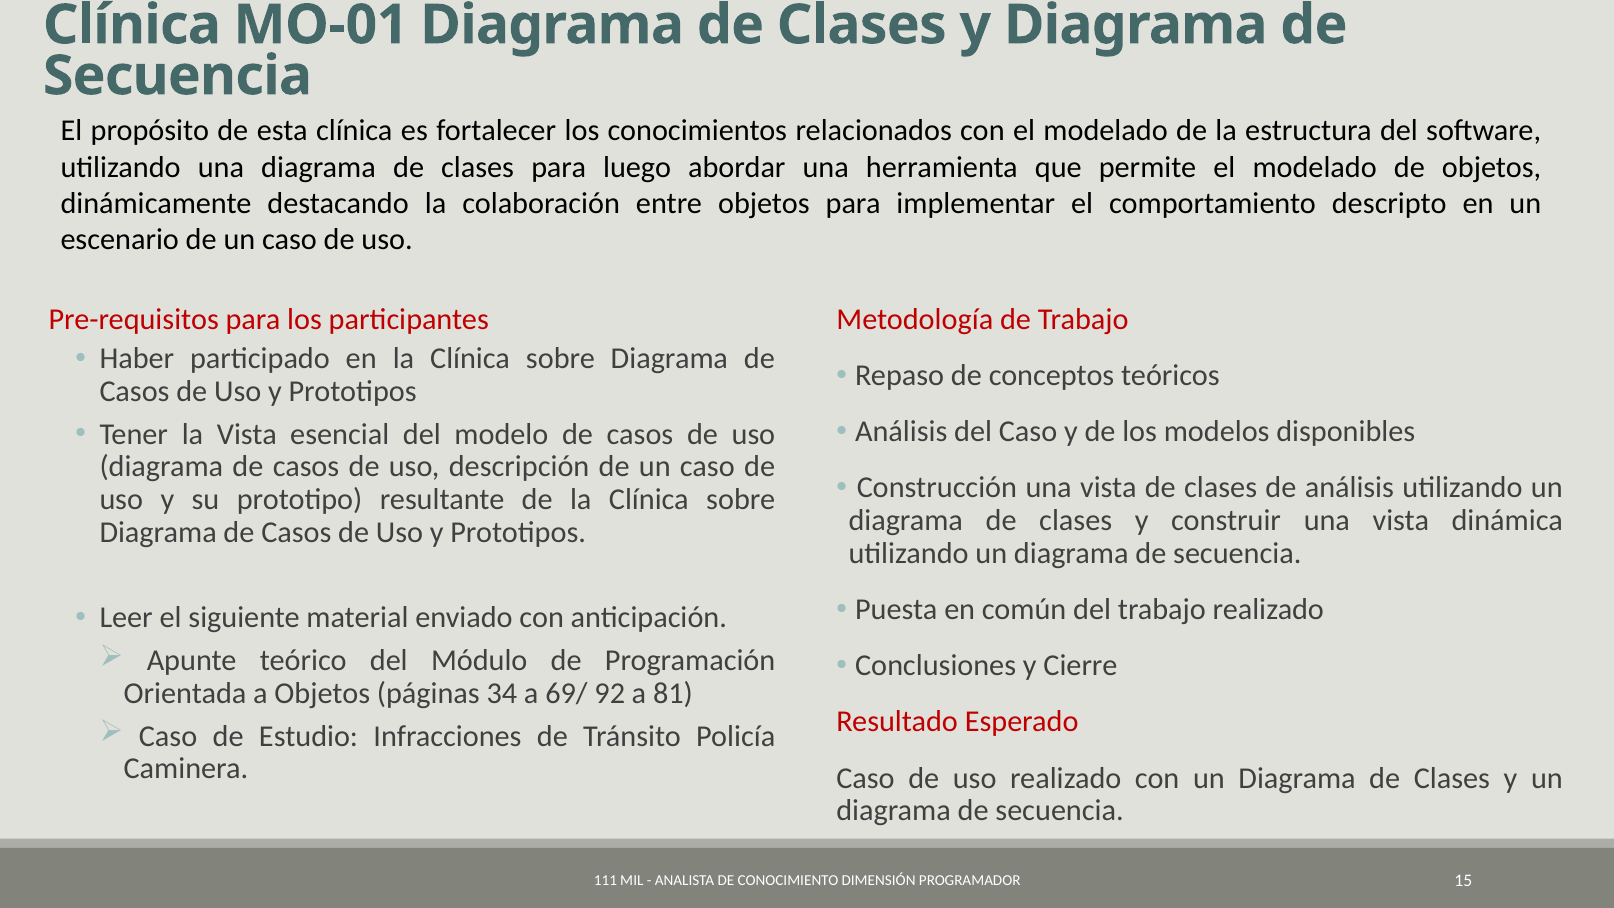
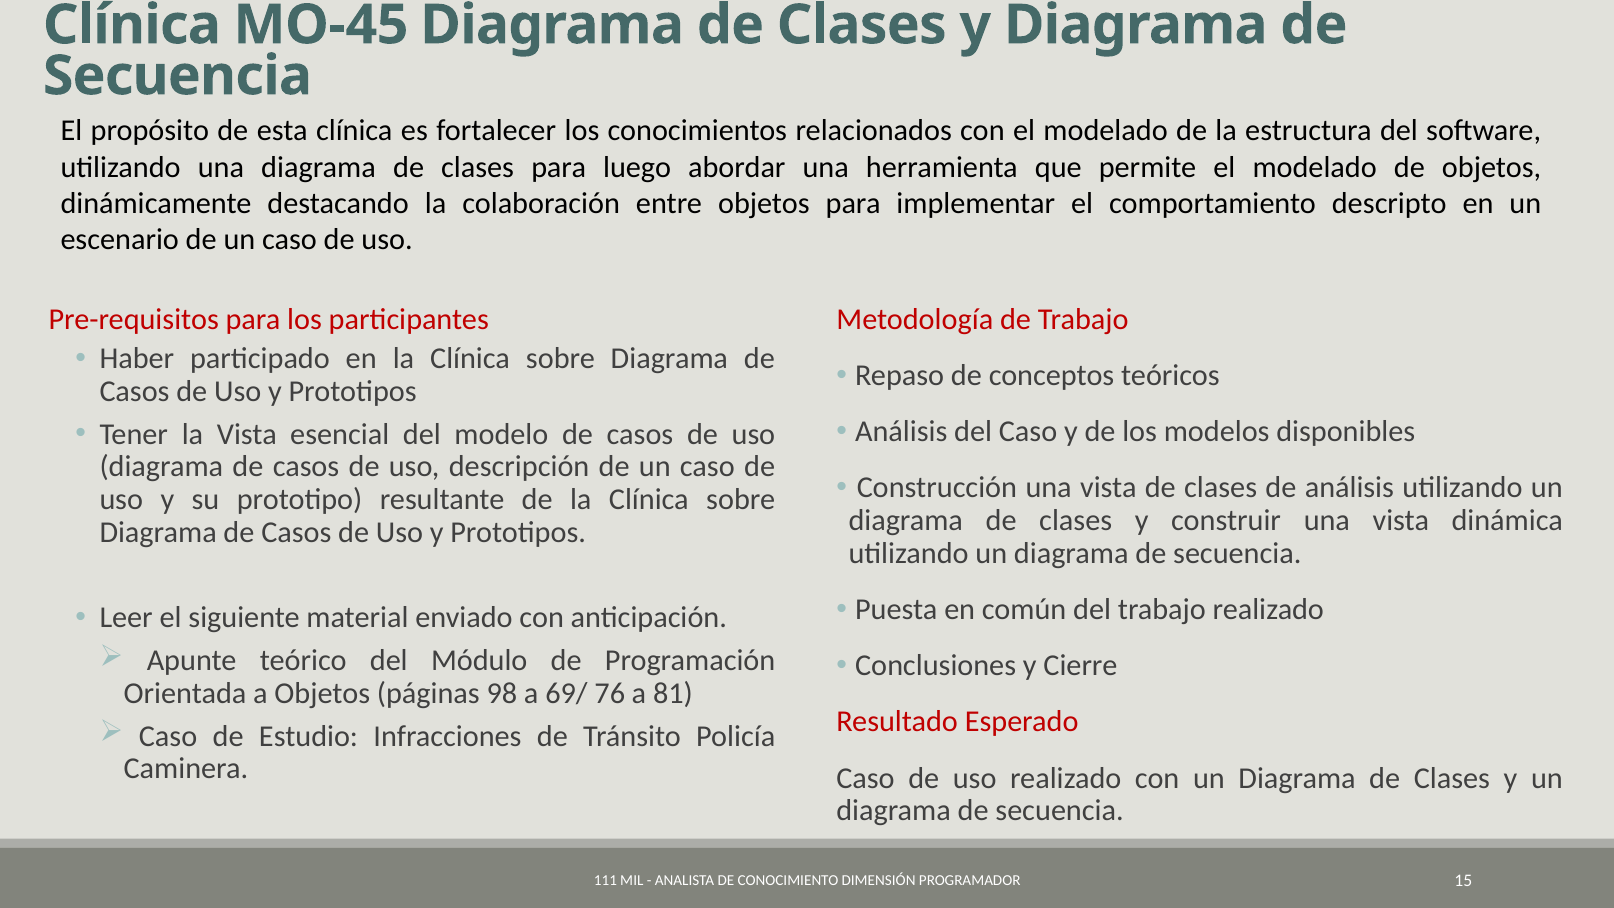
MO-01: MO-01 -> MO-45
34: 34 -> 98
92: 92 -> 76
